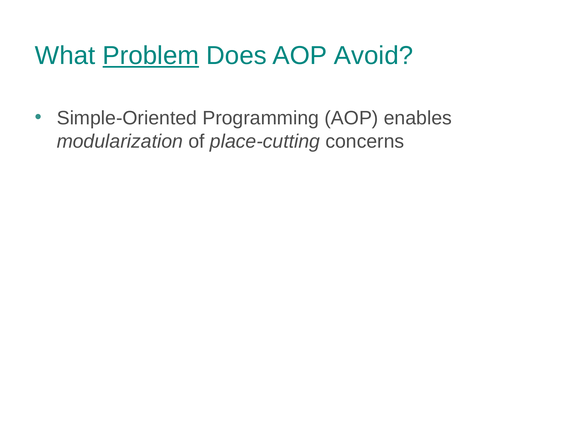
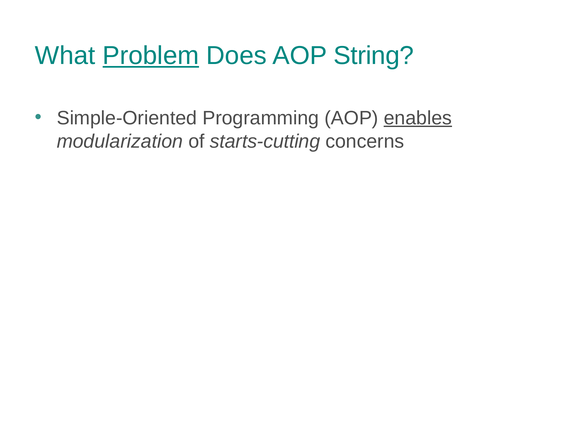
Avoid: Avoid -> String
enables underline: none -> present
place-cutting: place-cutting -> starts-cutting
